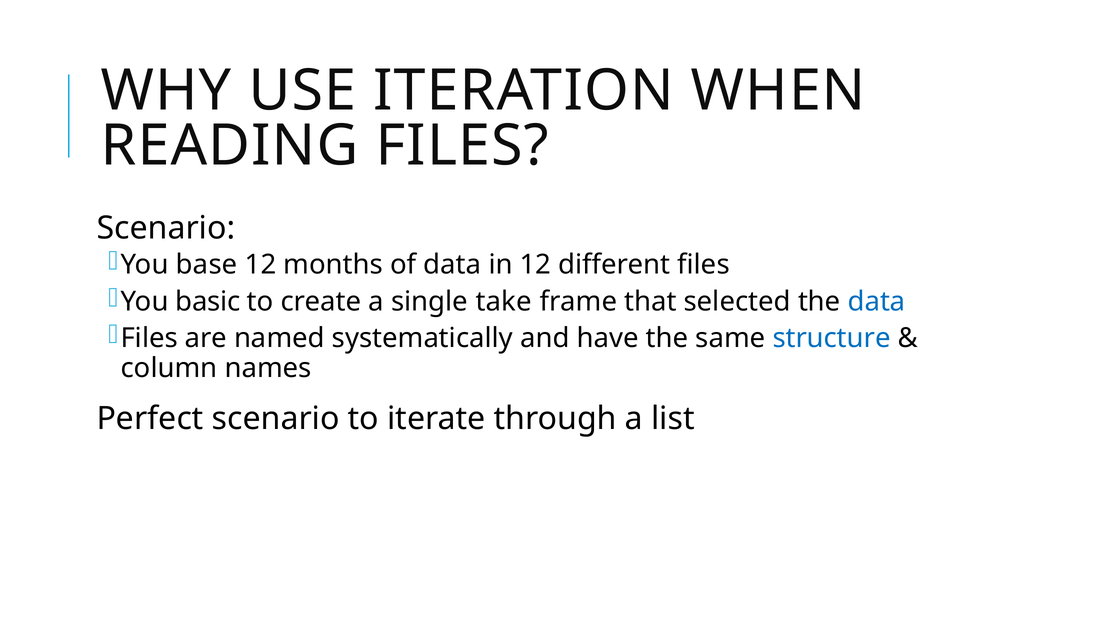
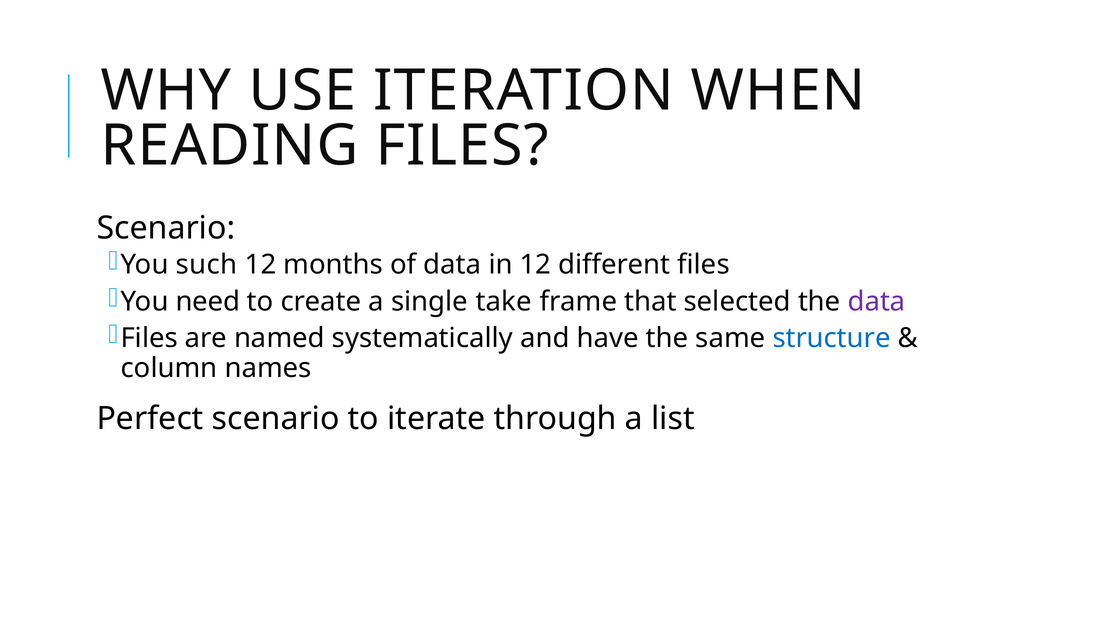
base: base -> such
basic: basic -> need
data at (877, 301) colour: blue -> purple
